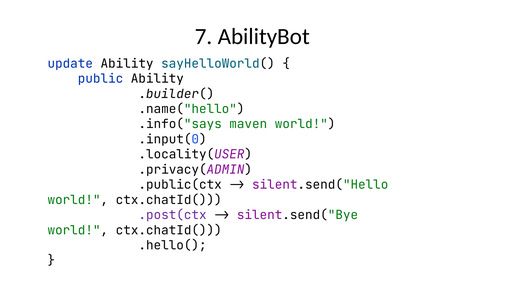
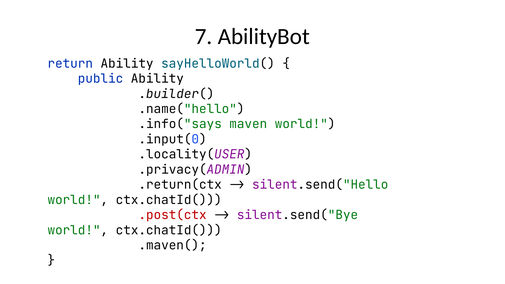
update: update -> return
.public(ctx: .public(ctx -> .return(ctx
.post(ctx colour: purple -> red
.hello(: .hello( -> .maven(
